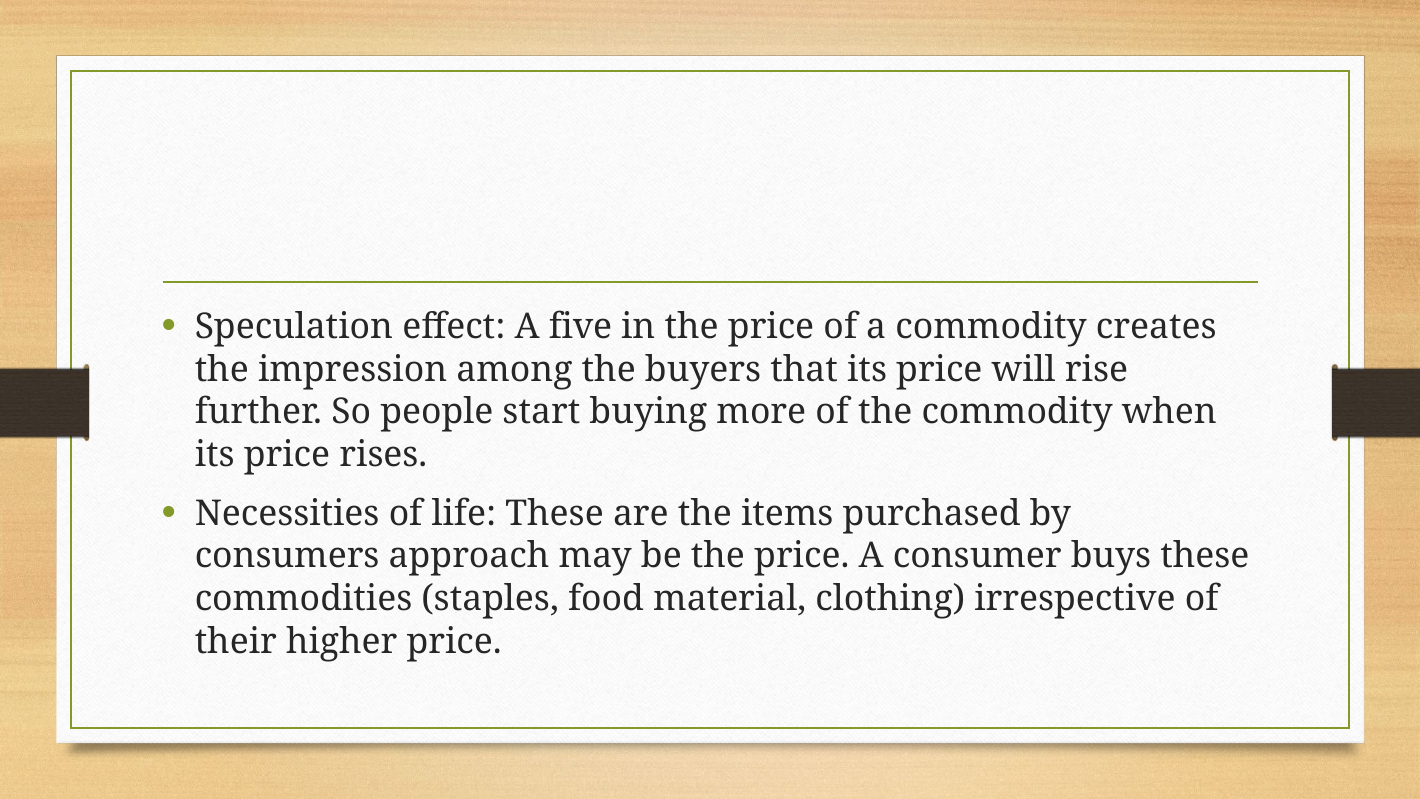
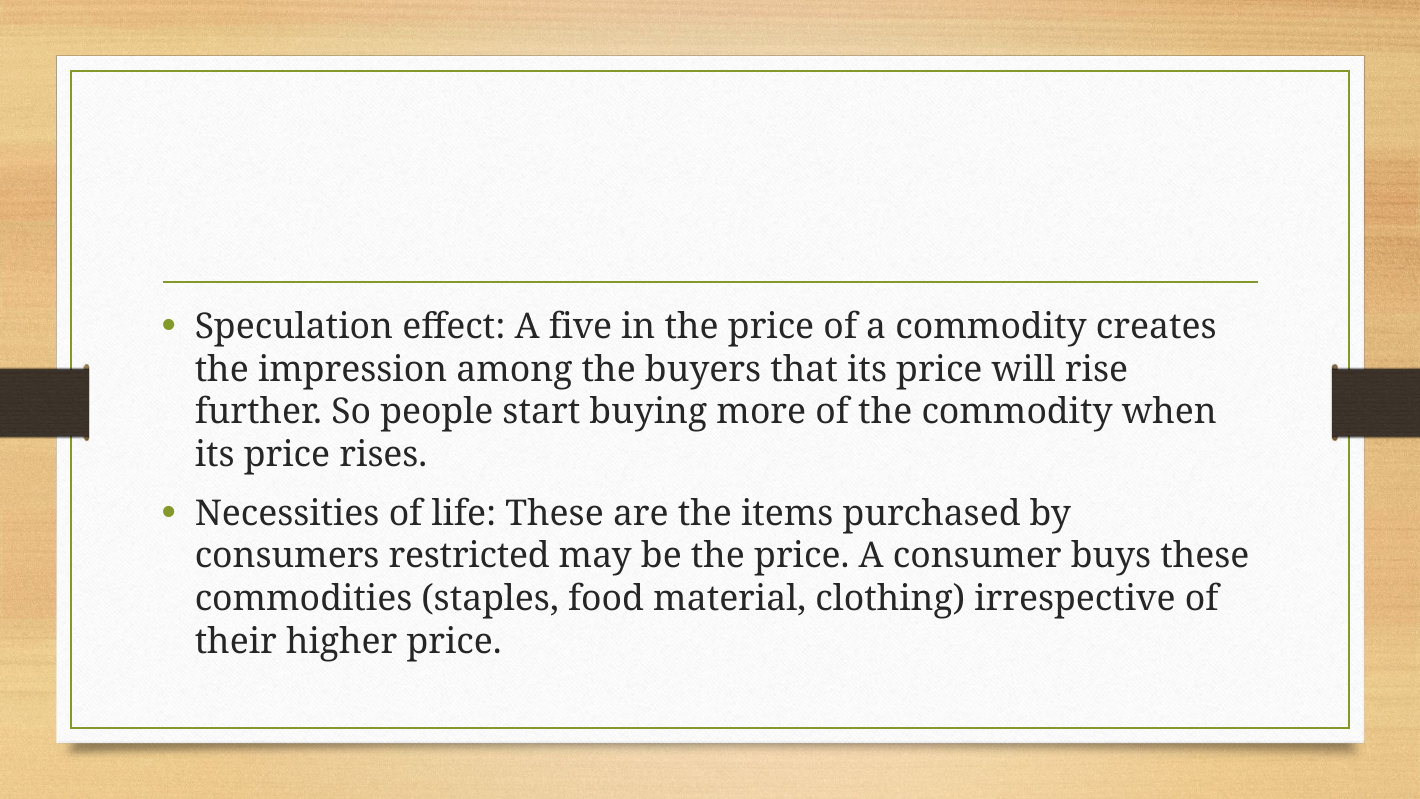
approach: approach -> restricted
